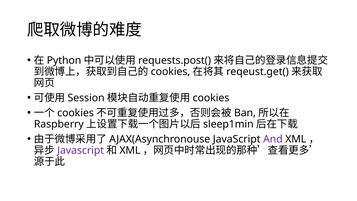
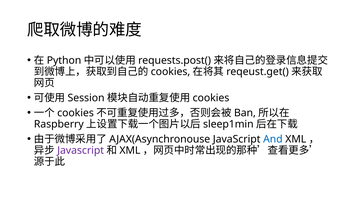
And colour: purple -> blue
